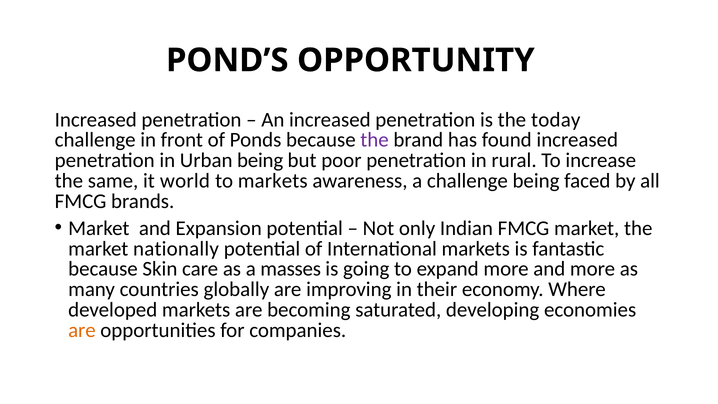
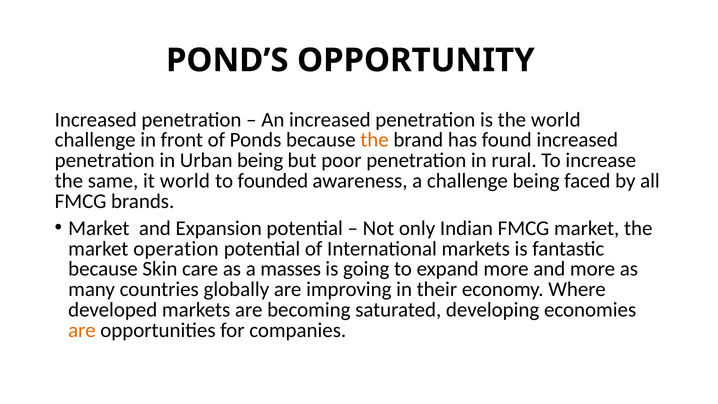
the today: today -> world
the at (375, 140) colour: purple -> orange
to markets: markets -> founded
nationally: nationally -> operation
